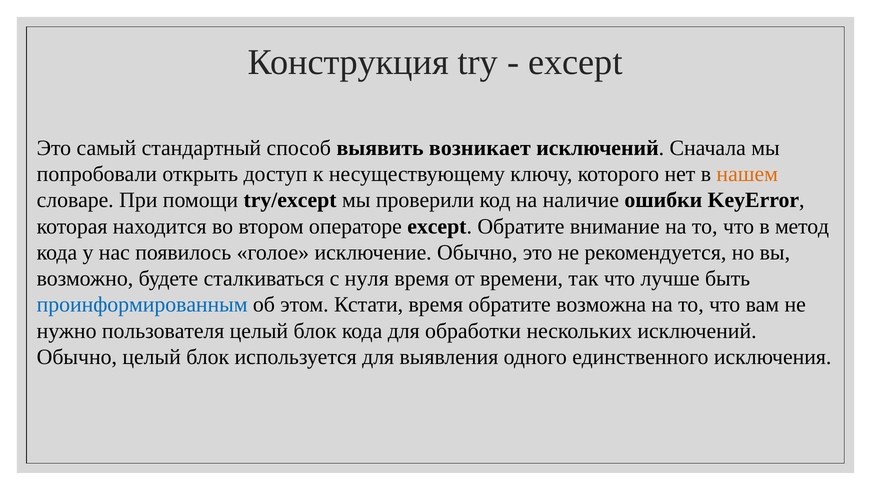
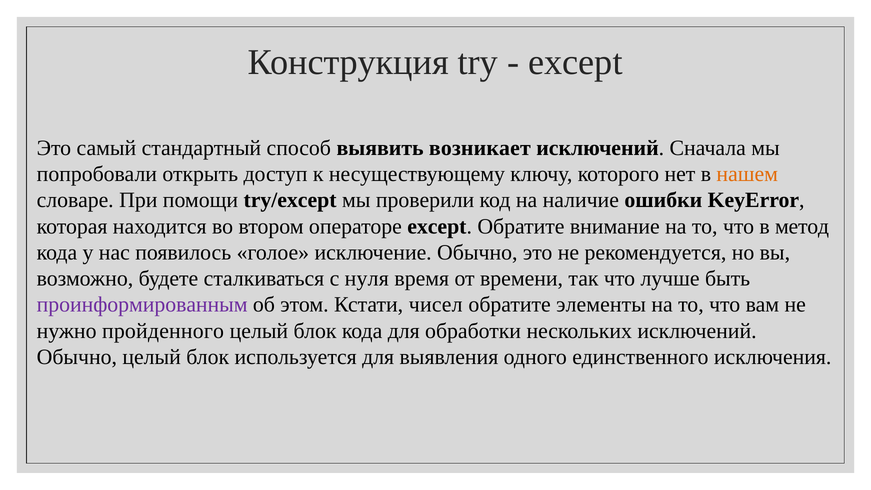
проинформированным colour: blue -> purple
Кстати время: время -> чисел
возможна: возможна -> элементы
пользователя: пользователя -> пройденного
